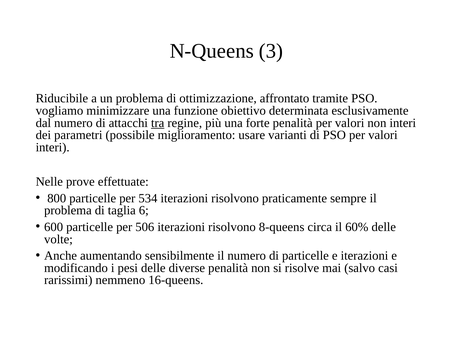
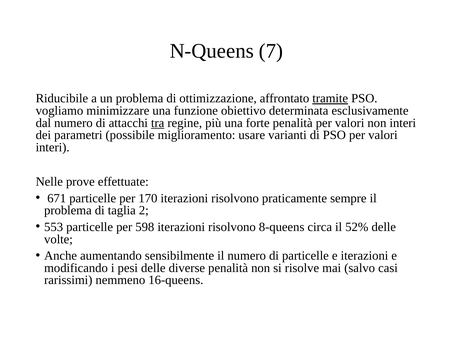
3: 3 -> 7
tramite underline: none -> present
800: 800 -> 671
534: 534 -> 170
6: 6 -> 2
600: 600 -> 553
506: 506 -> 598
60%: 60% -> 52%
